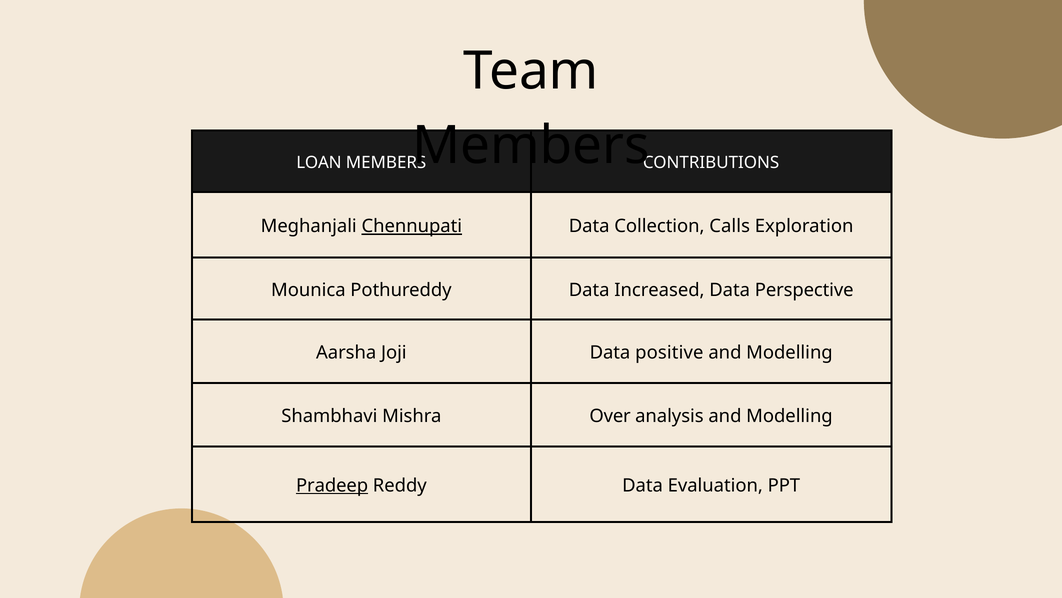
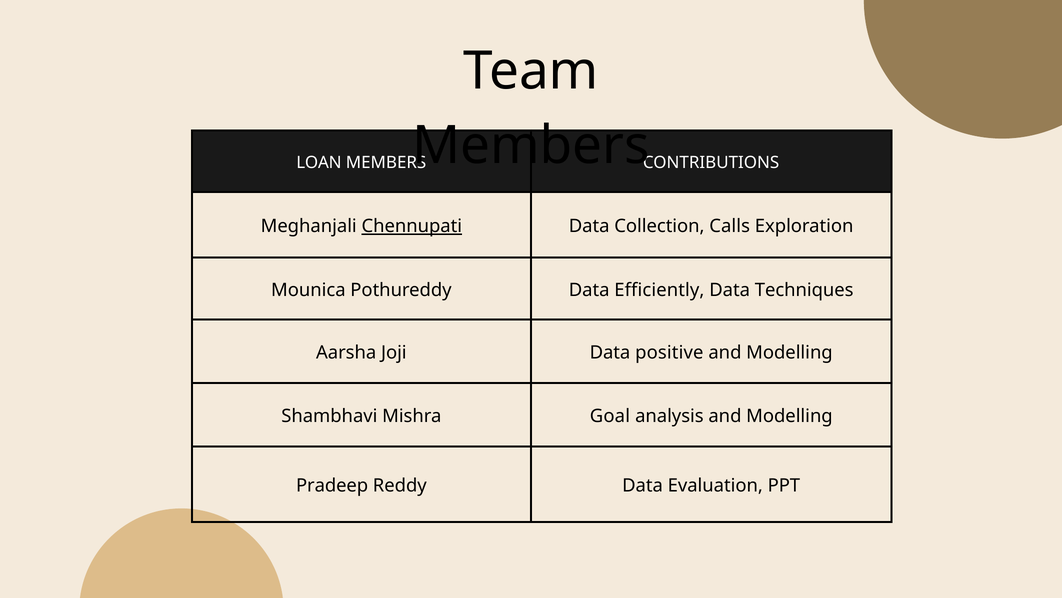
Increased: Increased -> Efficiently
Perspective: Perspective -> Techniques
Over: Over -> Goal
Pradeep underline: present -> none
